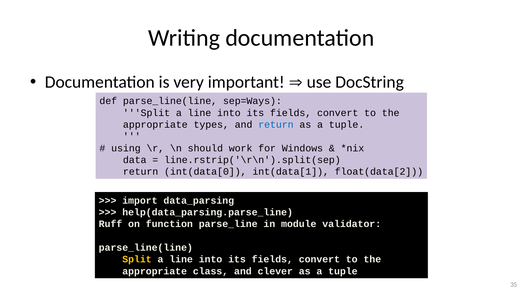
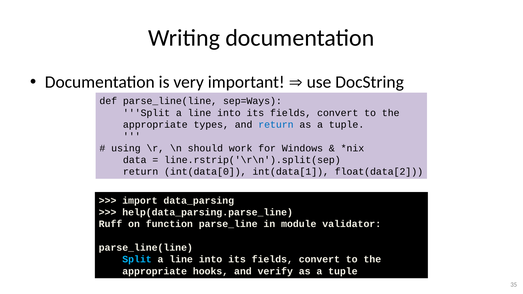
Split at (137, 260) colour: yellow -> light blue
class: class -> hooks
clever: clever -> verify
